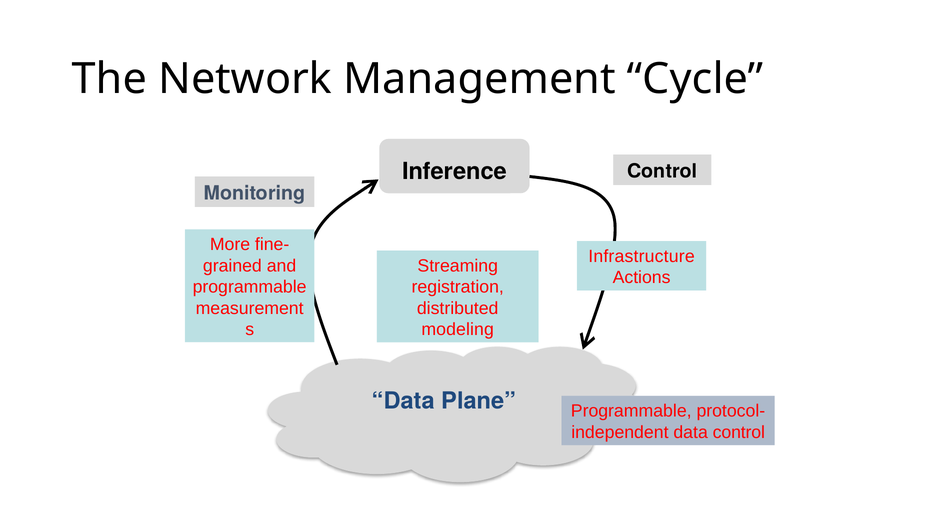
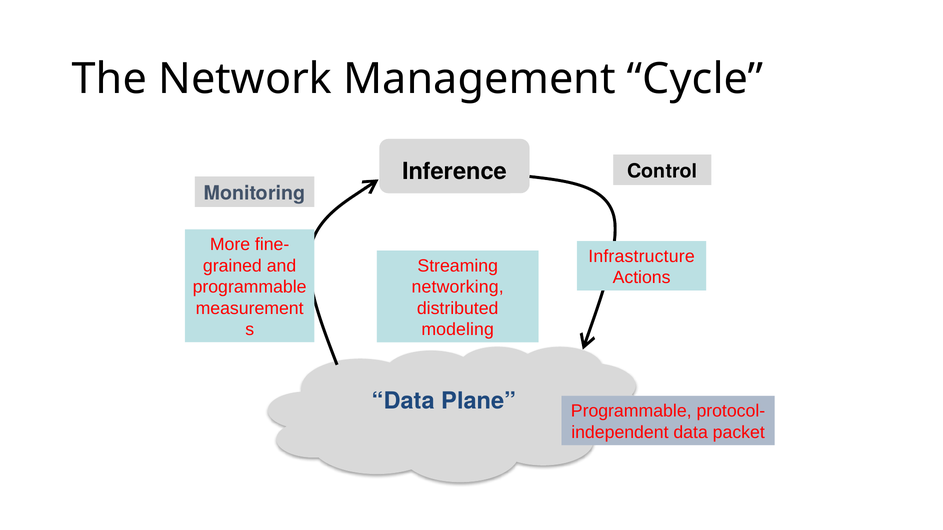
registration: registration -> networking
data control: control -> packet
